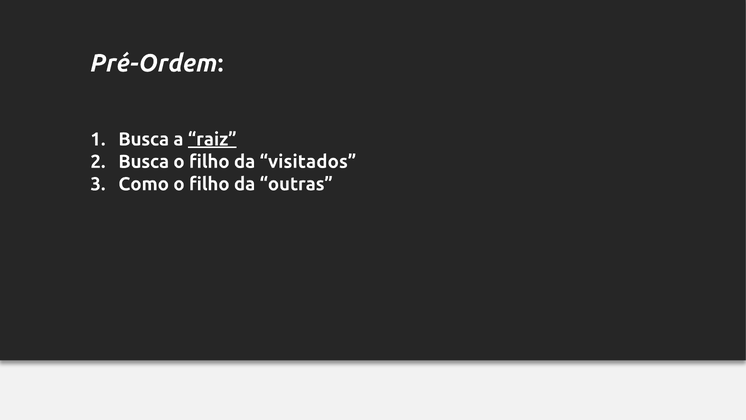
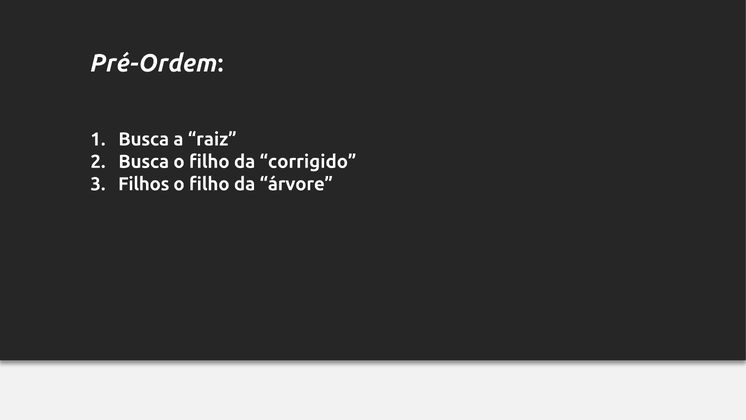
raiz underline: present -> none
visitados: visitados -> corrigido
Como: Como -> Filhos
outras: outras -> árvore
